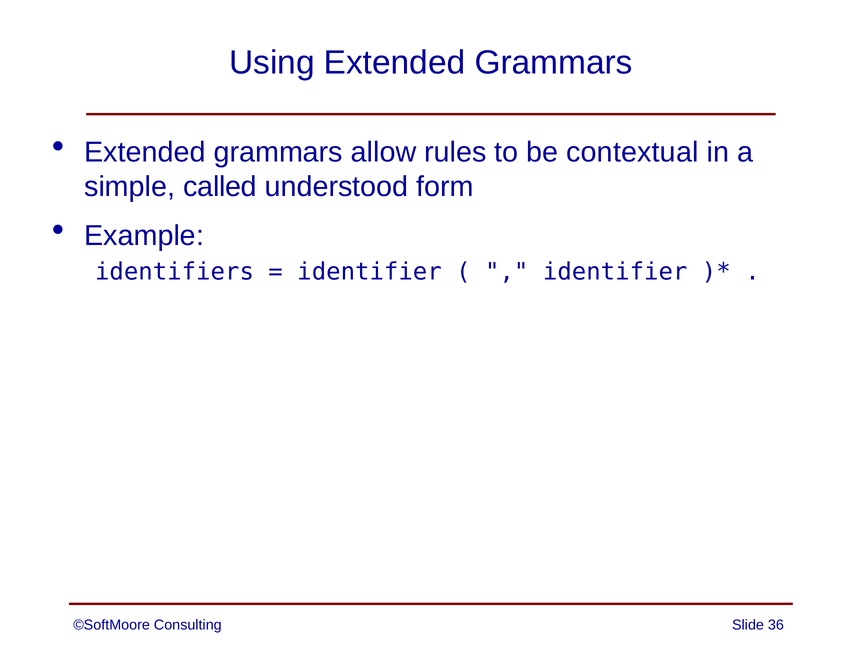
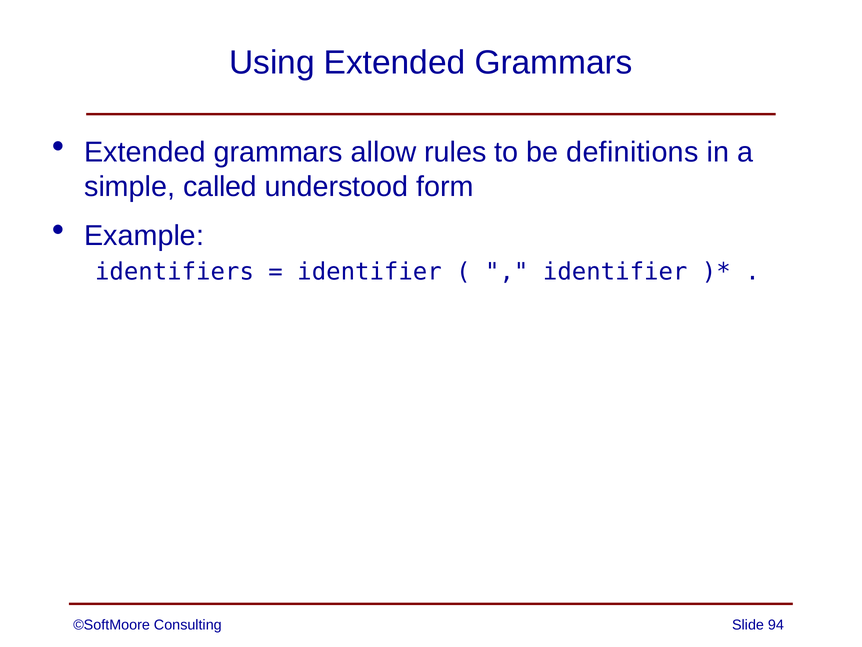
contextual: contextual -> definitions
36: 36 -> 94
